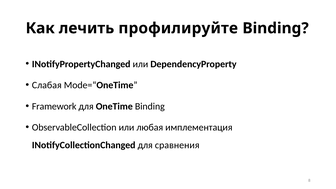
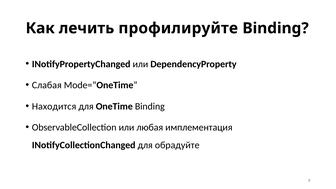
Framework: Framework -> Находится
сравнения: сравнения -> обрадуйте
